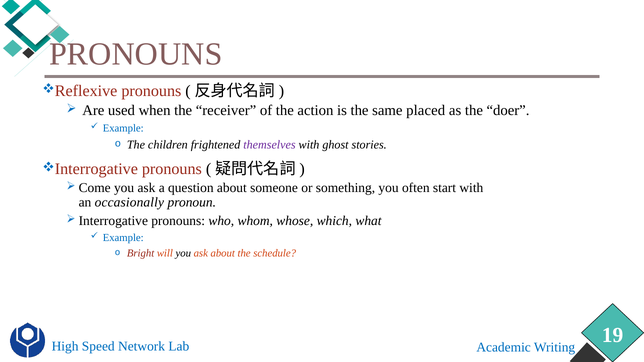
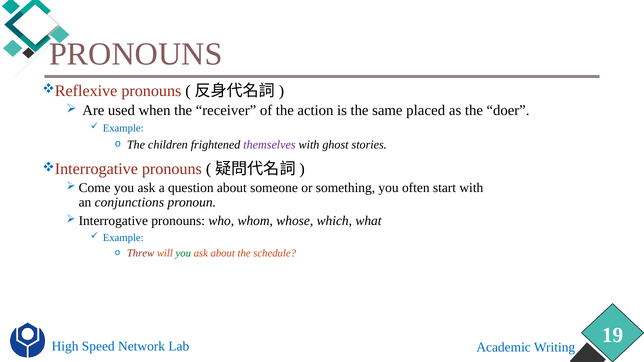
occasionally: occasionally -> conjunctions
Bright: Bright -> Threw
you at (183, 254) colour: black -> green
